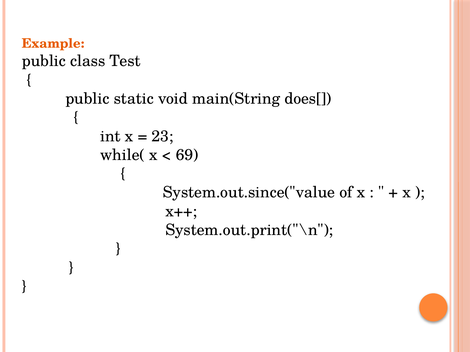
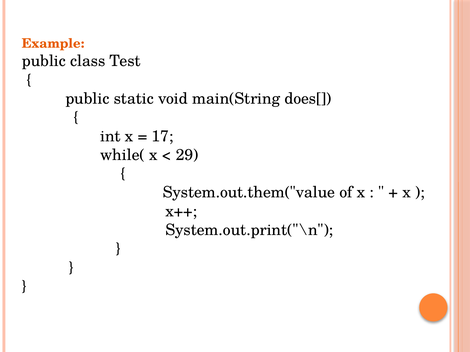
23: 23 -> 17
69: 69 -> 29
System.out.since("value: System.out.since("value -> System.out.them("value
